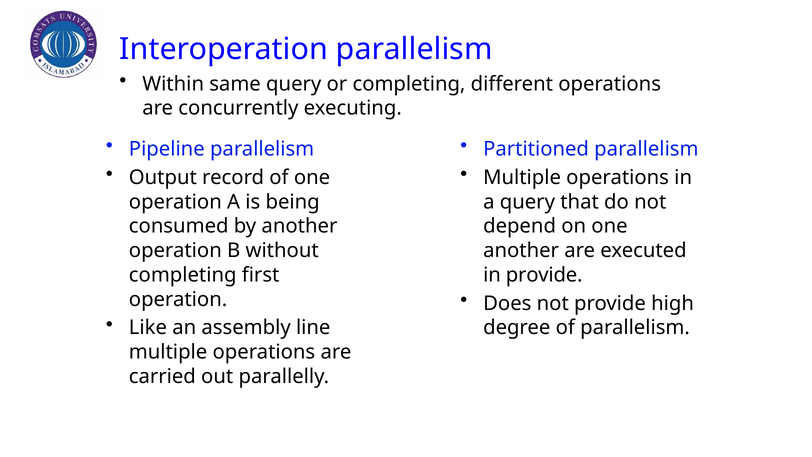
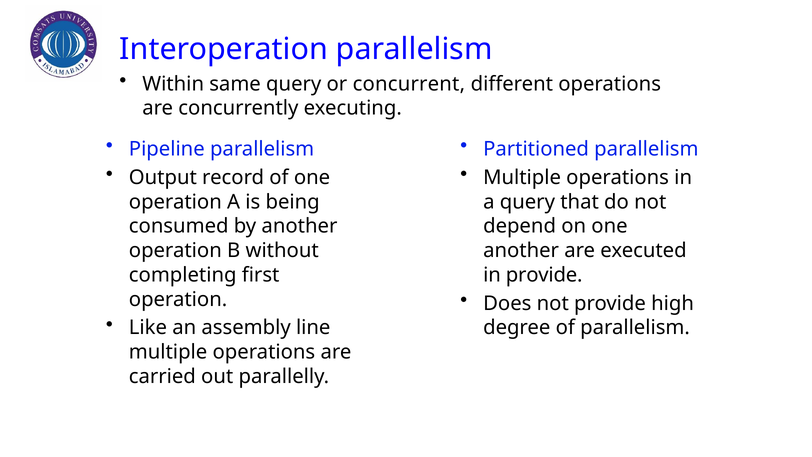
or completing: completing -> concurrent
